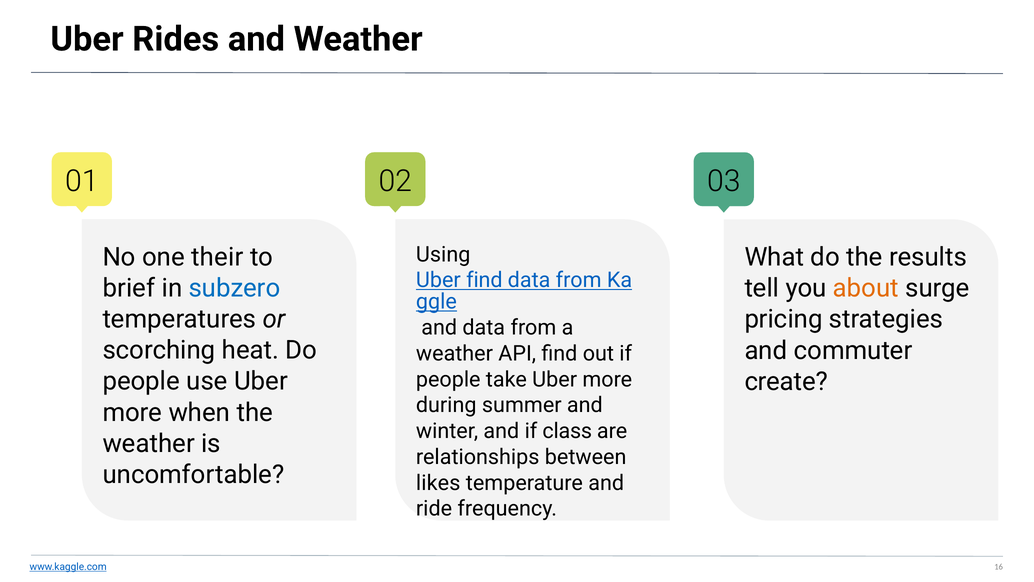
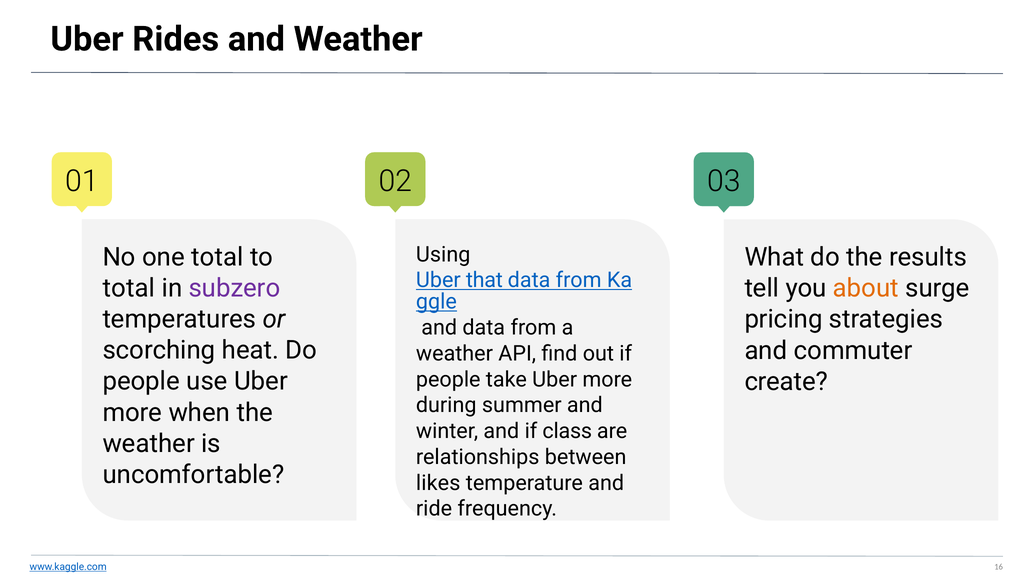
one their: their -> total
Uber find: find -> that
brief at (129, 288): brief -> total
subzero colour: blue -> purple
